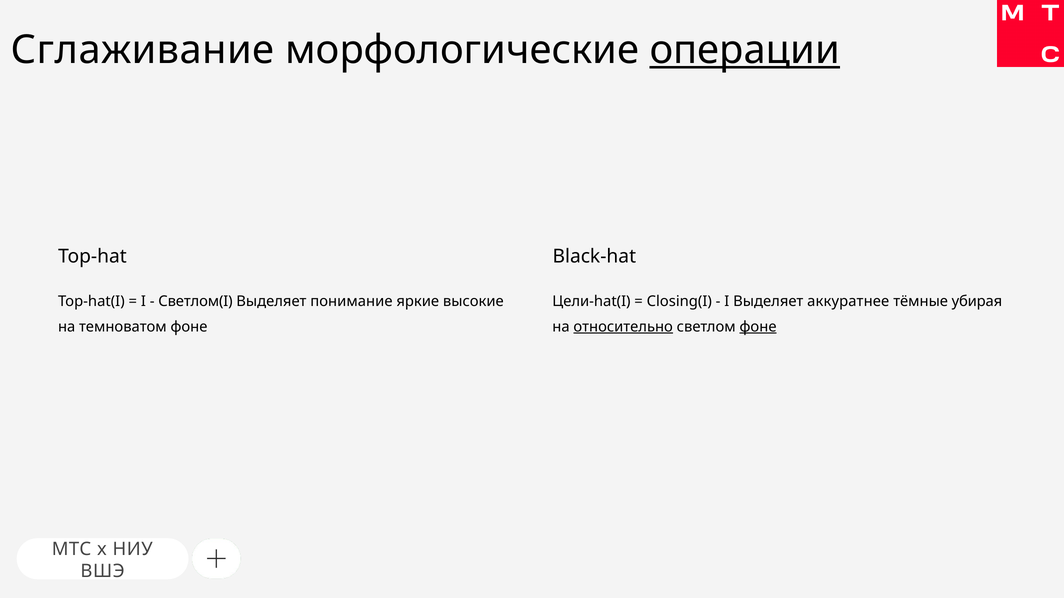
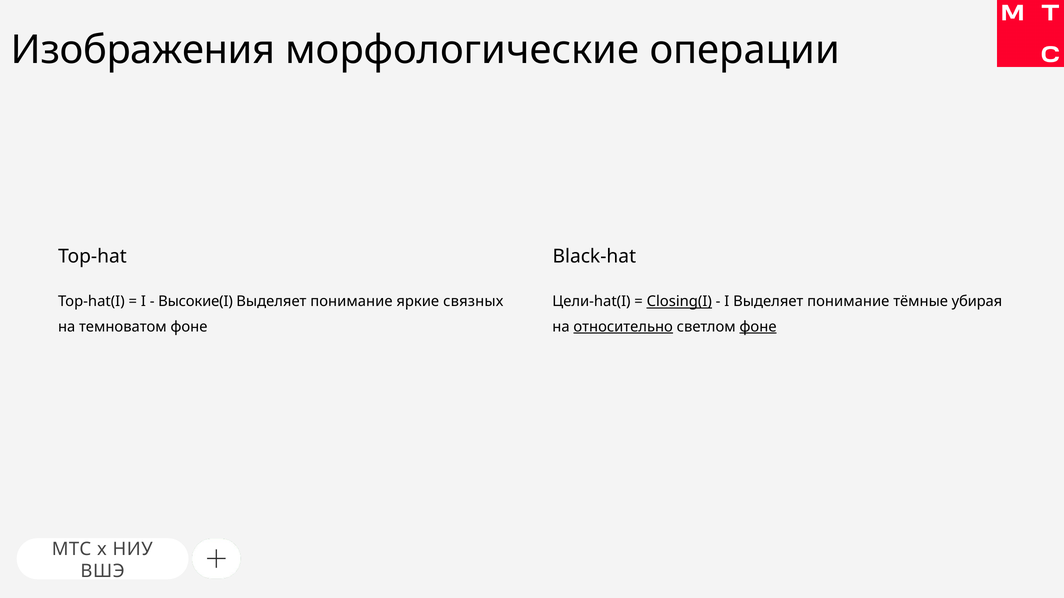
Сглаживание: Сглаживание -> Изображения
операции underline: present -> none
Светлом(I: Светлом(I -> Высокие(I
высокие: высокие -> связных
Closing(I underline: none -> present
I Выделяет аккуратнее: аккуратнее -> понимание
